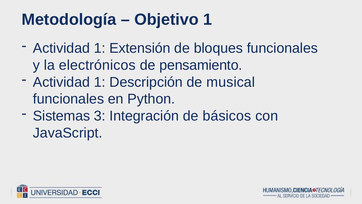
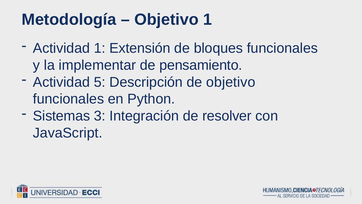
electrónicos: electrónicos -> implementar
1 at (100, 82): 1 -> 5
de musical: musical -> objetivo
básicos: básicos -> resolver
